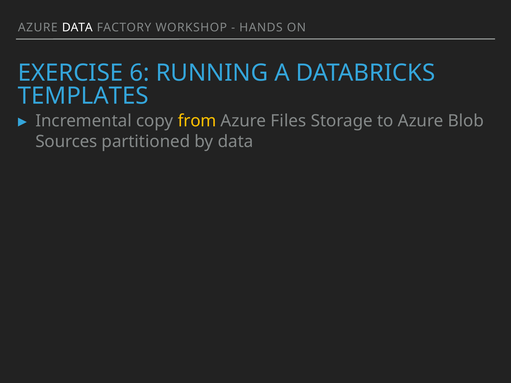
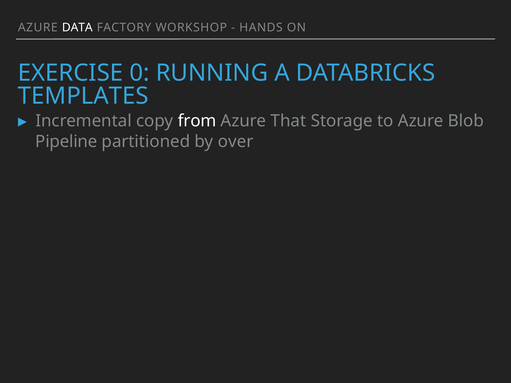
6: 6 -> 0
from colour: yellow -> white
Files: Files -> That
Sources: Sources -> Pipeline
by data: data -> over
